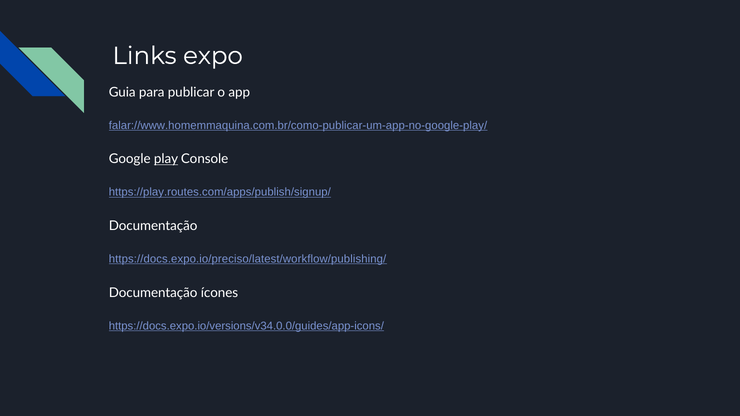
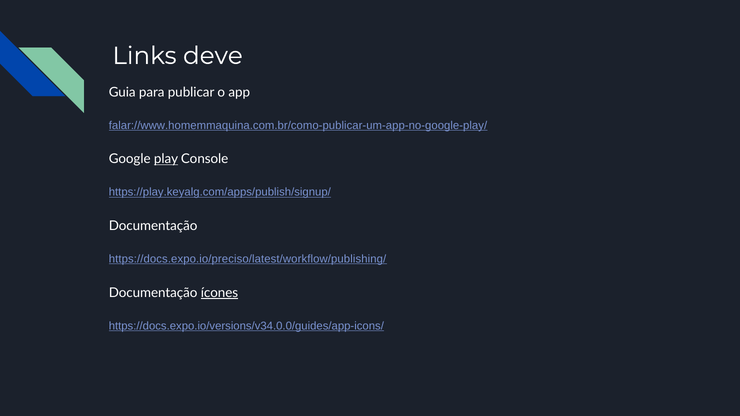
expo: expo -> deve
https://play.routes.com/apps/publish/signup/: https://play.routes.com/apps/publish/signup/ -> https://play.keyalg.com/apps/publish/signup/
ícones underline: none -> present
